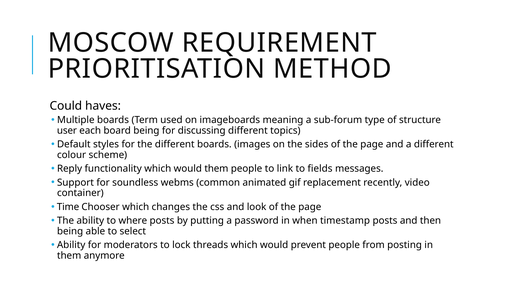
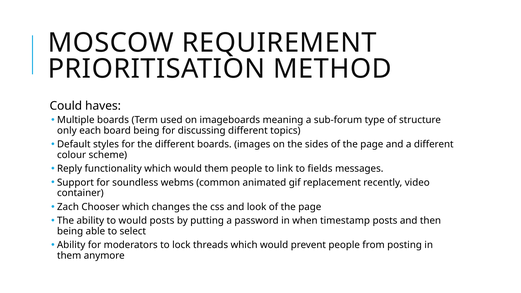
user: user -> only
Time: Time -> Zach
to where: where -> would
